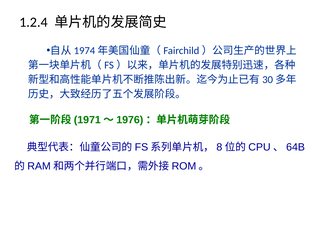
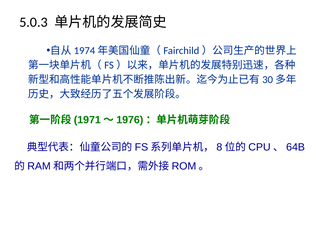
1.2.4: 1.2.4 -> 5.0.3
